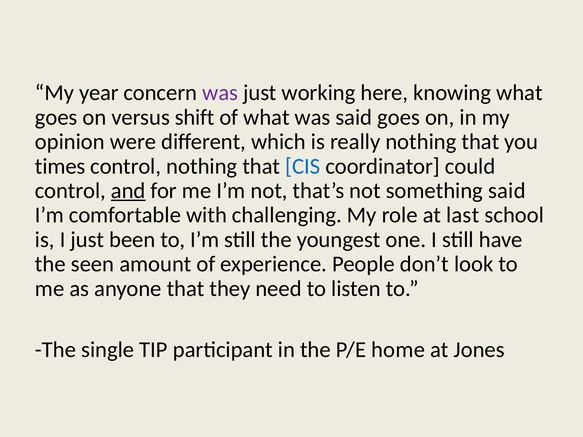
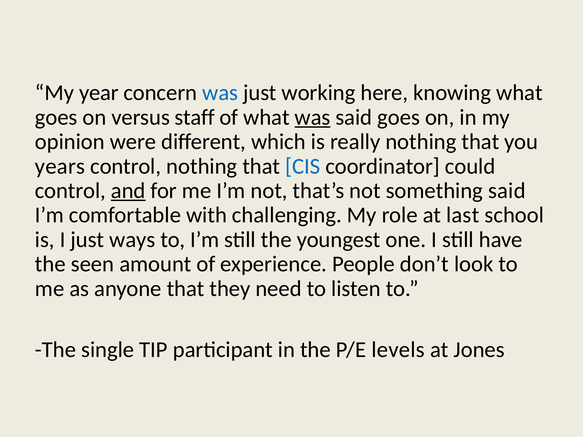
was at (220, 93) colour: purple -> blue
shift: shift -> staff
was at (313, 117) underline: none -> present
times: times -> years
been: been -> ways
home: home -> levels
